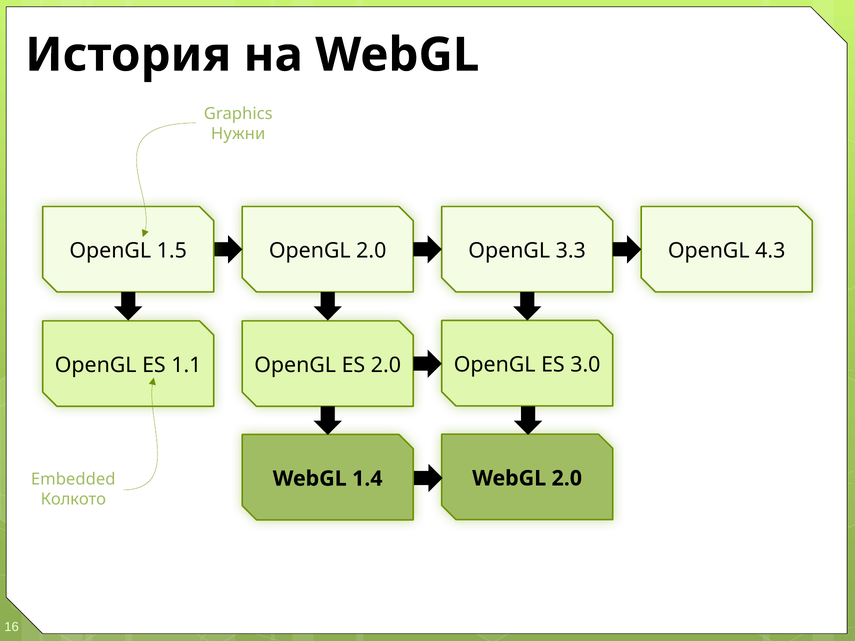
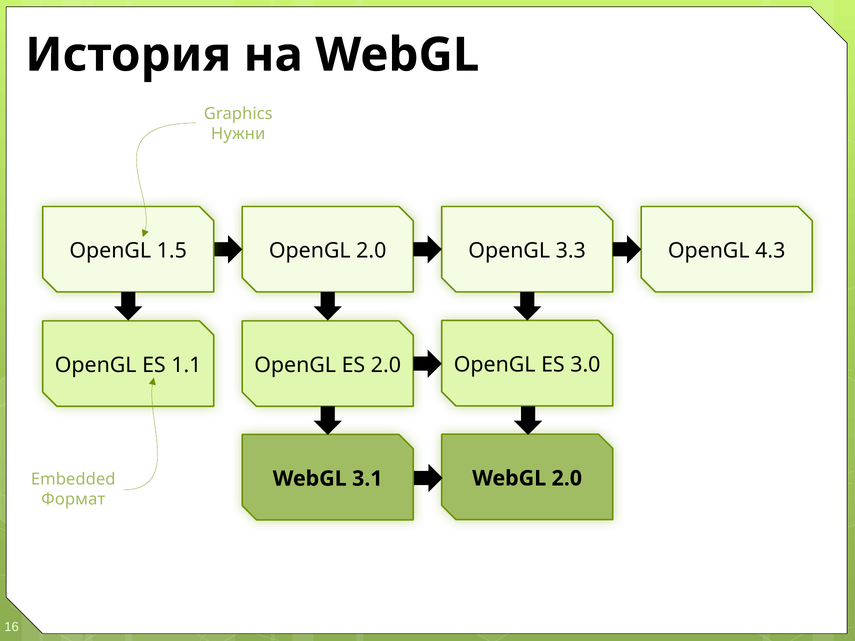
1.4: 1.4 -> 3.1
Колкото: Колкото -> Формат
